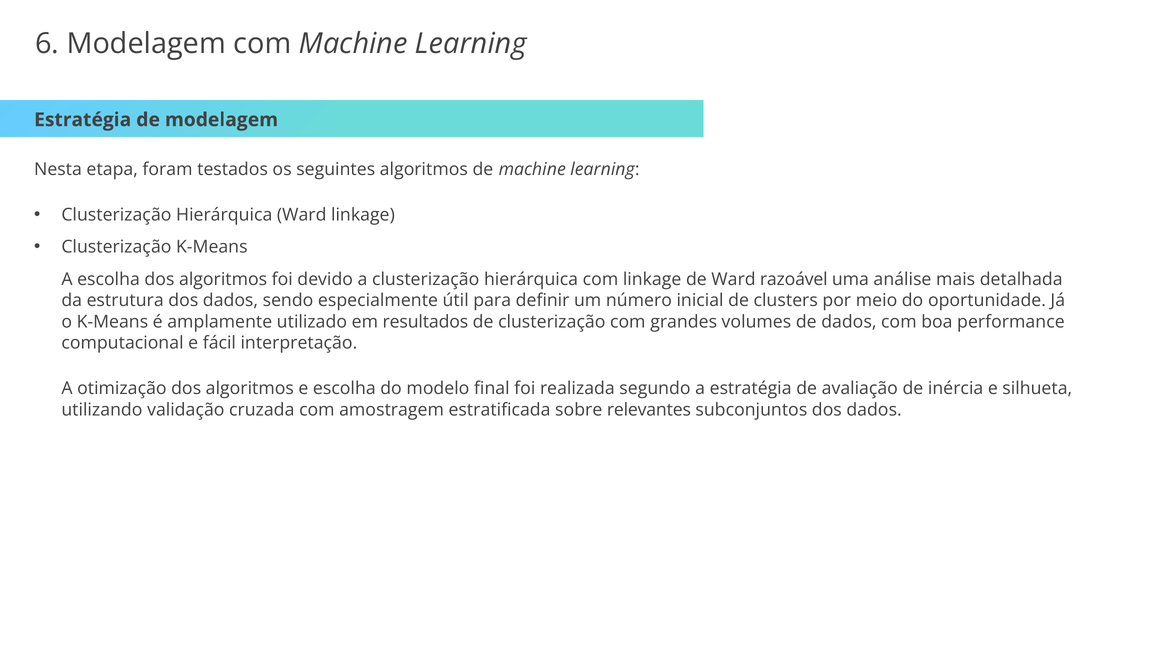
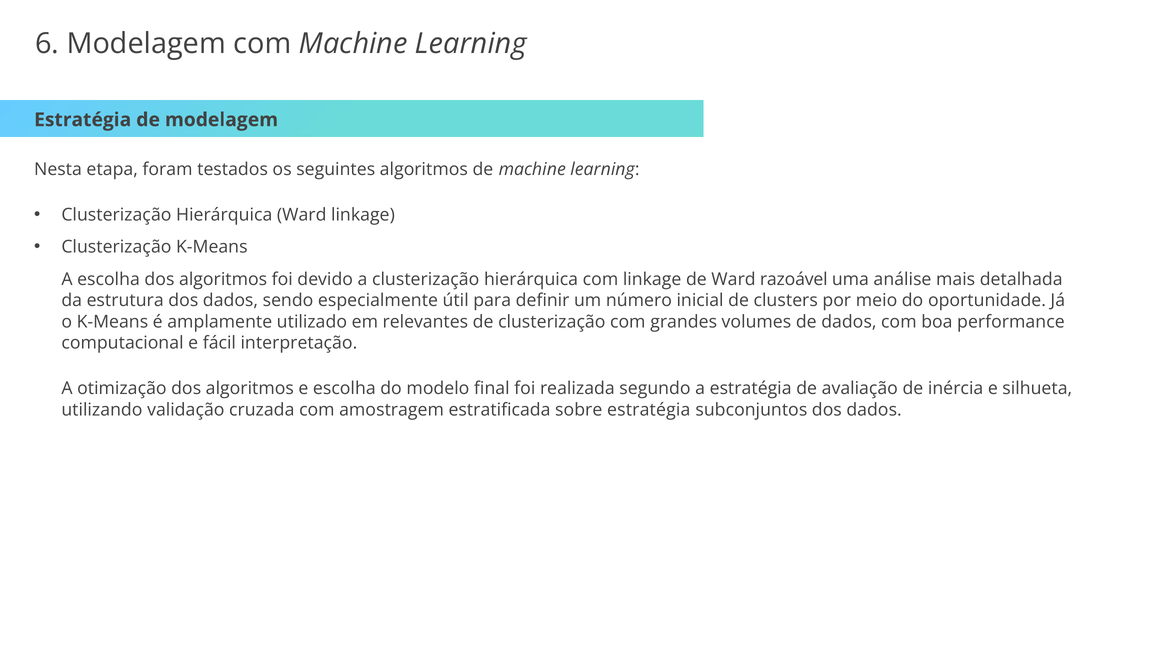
resultados: resultados -> relevantes
sobre relevantes: relevantes -> estratégia
